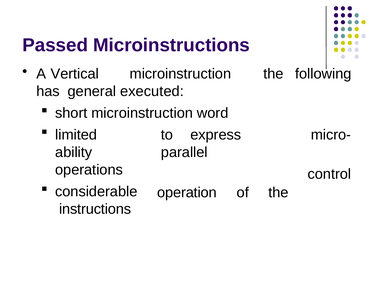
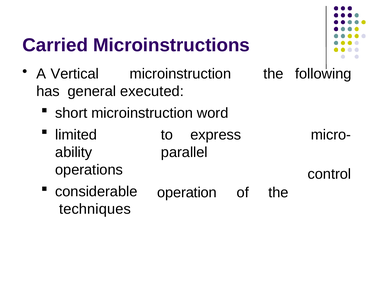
Passed: Passed -> Carried
instructions: instructions -> techniques
